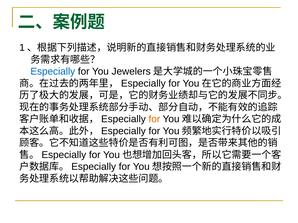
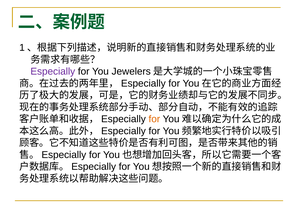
Especially colour: blue -> purple
